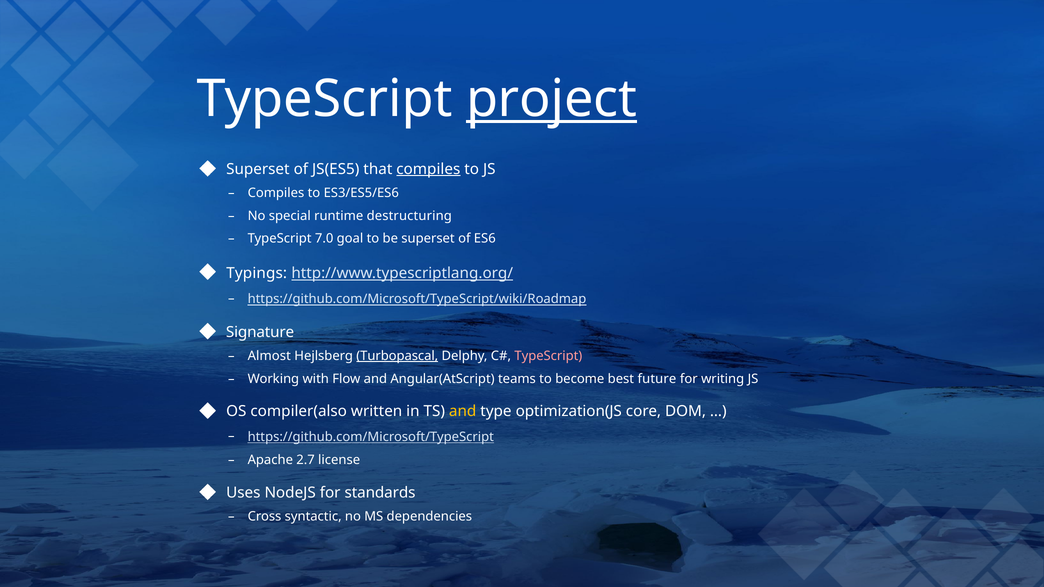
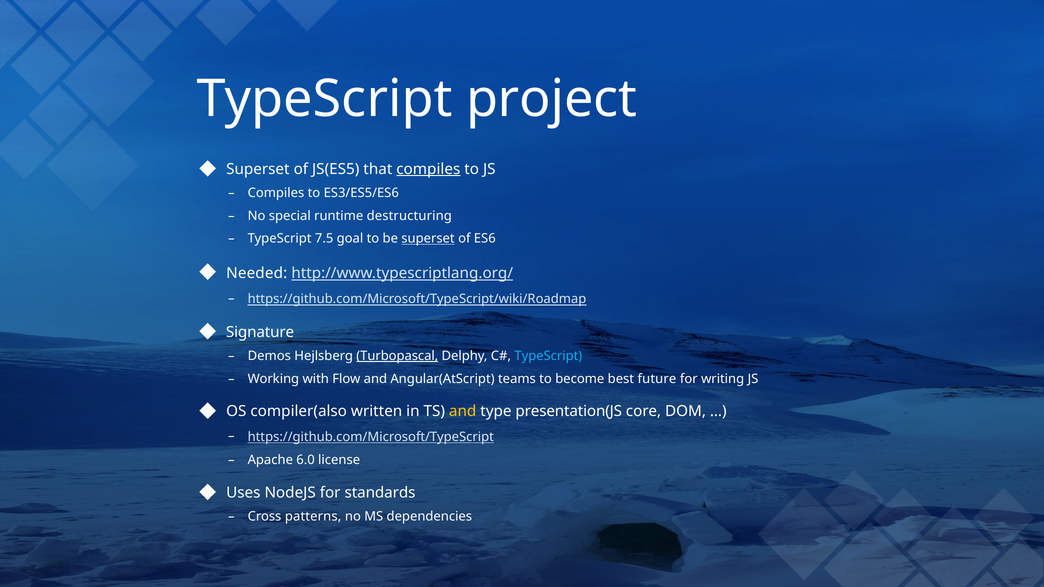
project underline: present -> none
7.0: 7.0 -> 7.5
superset at (428, 239) underline: none -> present
Typings: Typings -> Needed
Almost: Almost -> Demos
TypeScript at (548, 356) colour: pink -> light blue
optimization(JS: optimization(JS -> presentation(JS
2.7: 2.7 -> 6.0
syntactic: syntactic -> patterns
